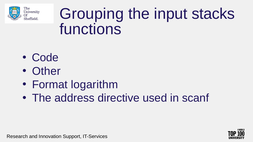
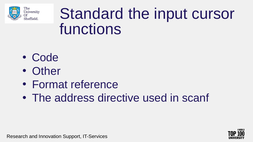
Grouping: Grouping -> Standard
stacks: stacks -> cursor
logarithm: logarithm -> reference
